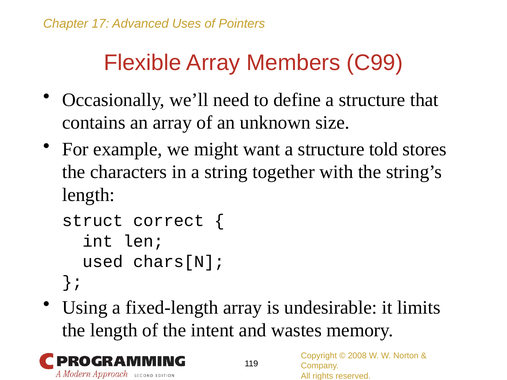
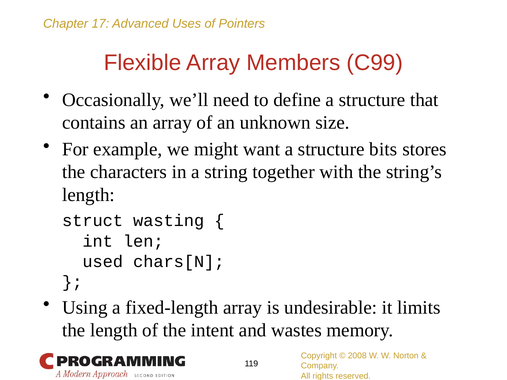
told: told -> bits
correct: correct -> wasting
